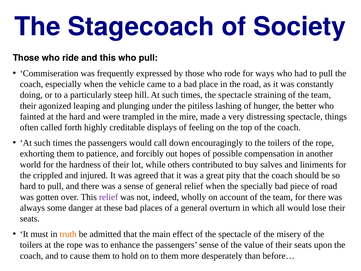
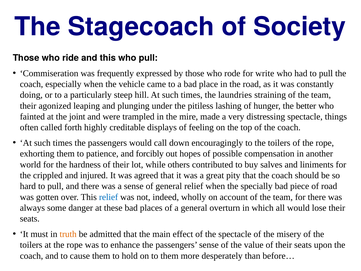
ways: ways -> write
times the spectacle: spectacle -> laundries
the hard: hard -> joint
relief at (109, 197) colour: purple -> blue
